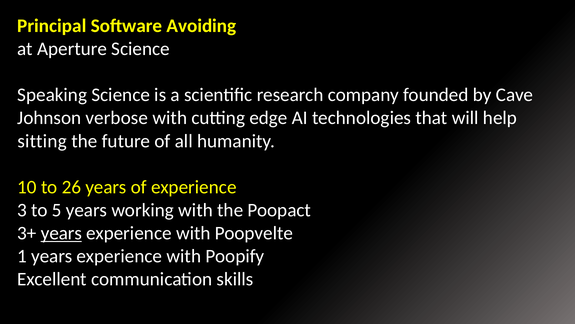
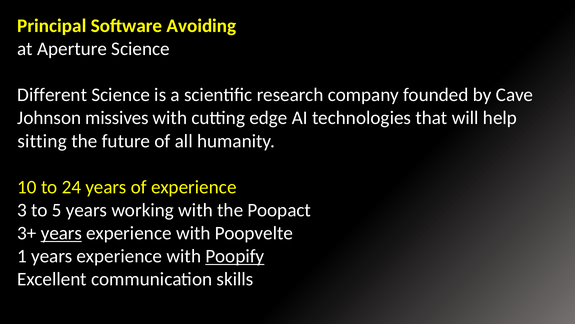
Speaking: Speaking -> Different
verbose: verbose -> missives
26: 26 -> 24
Poopify underline: none -> present
